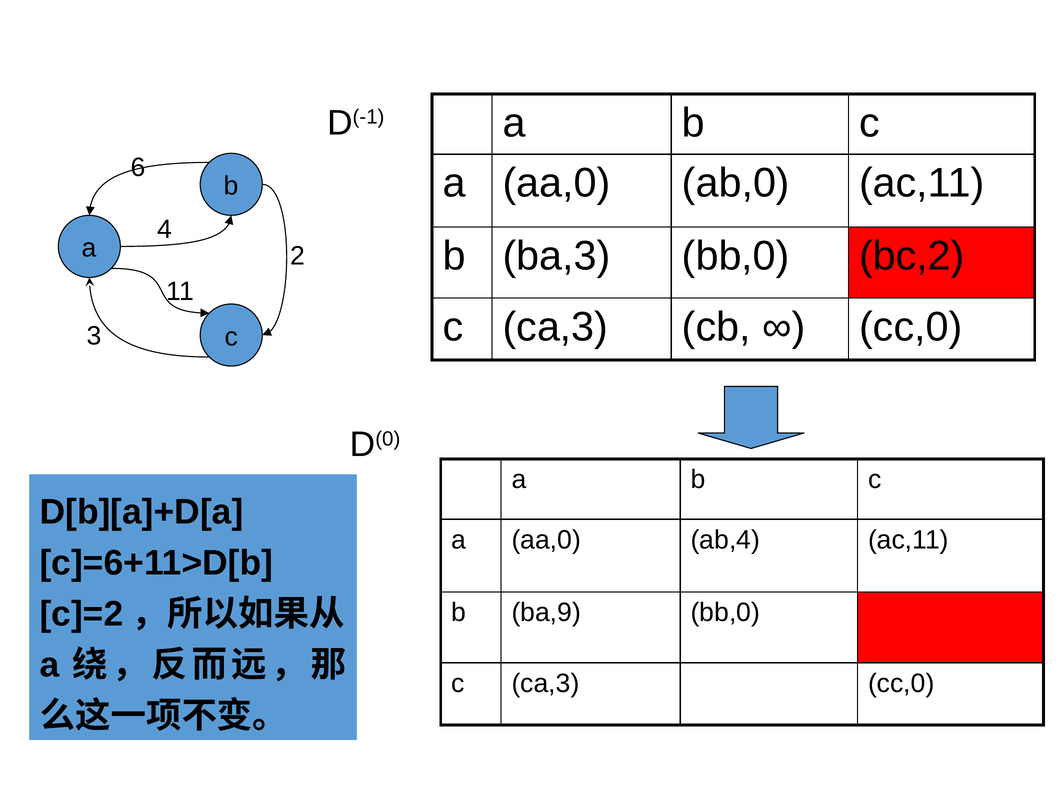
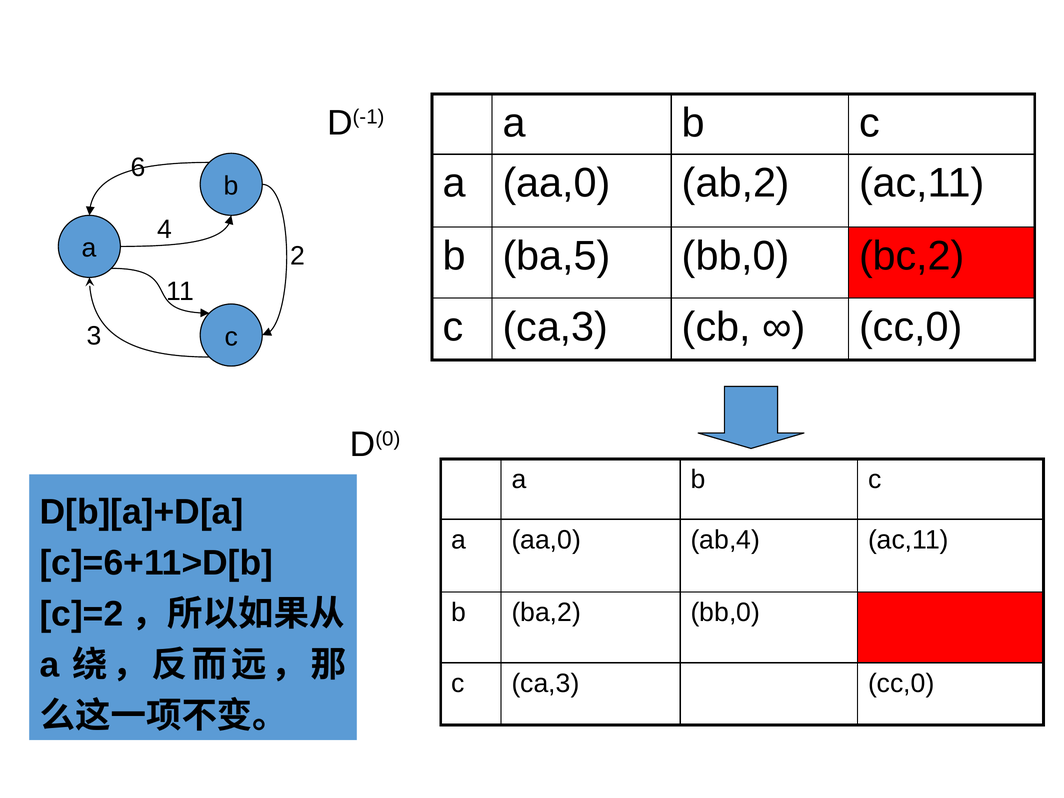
ab,0: ab,0 -> ab,2
ba,3: ba,3 -> ba,5
ba,9: ba,9 -> ba,2
